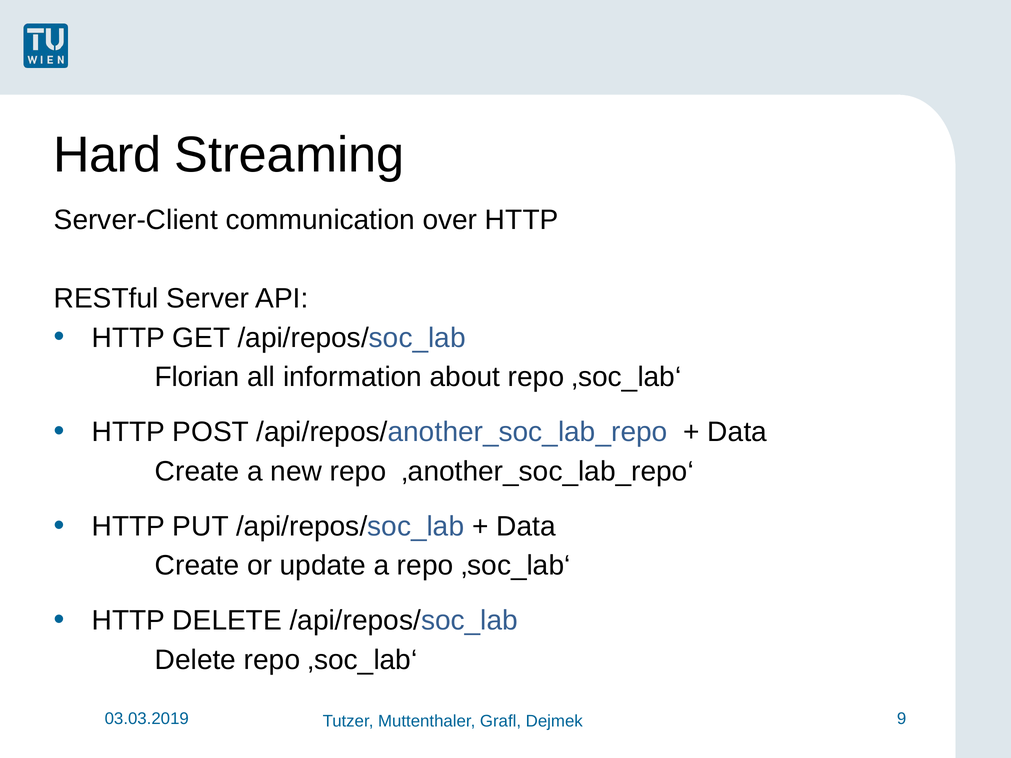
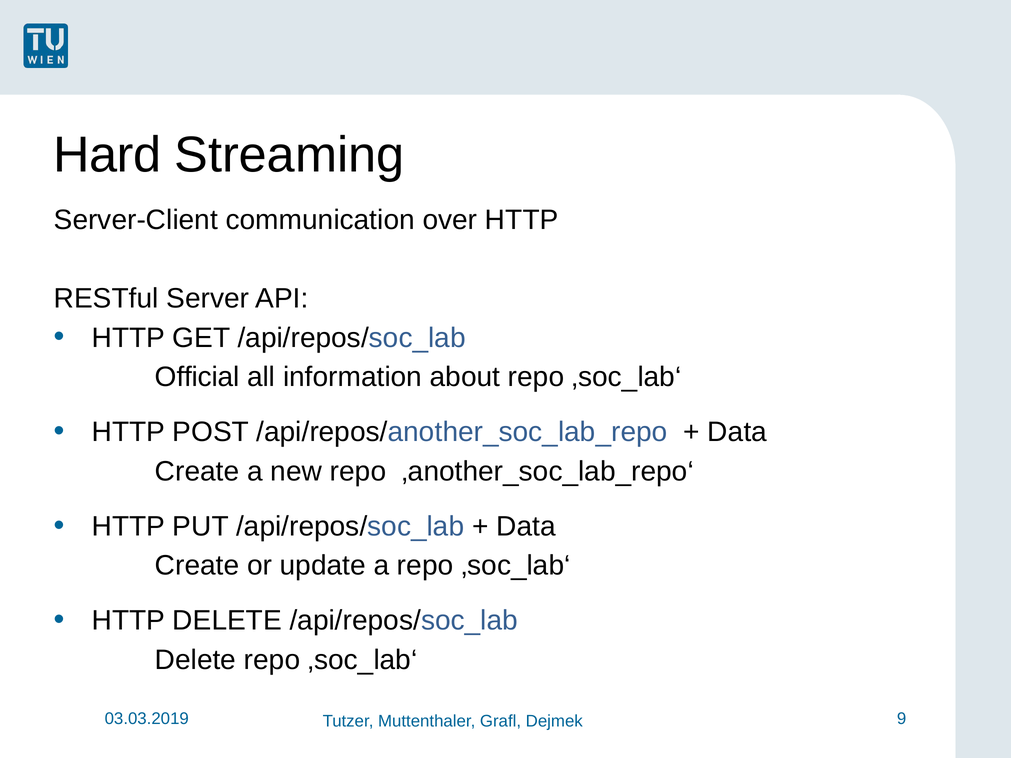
Florian: Florian -> Official
